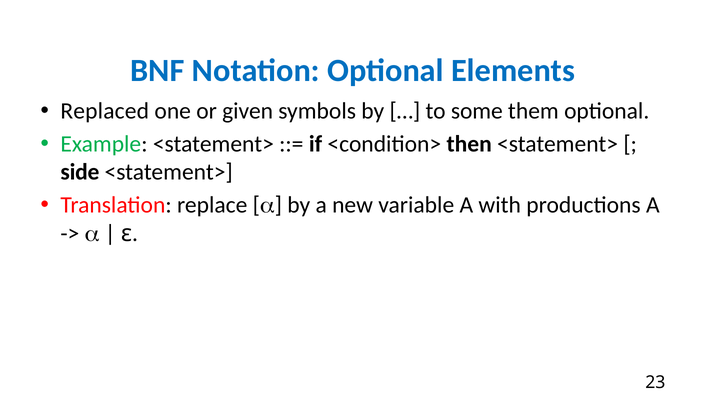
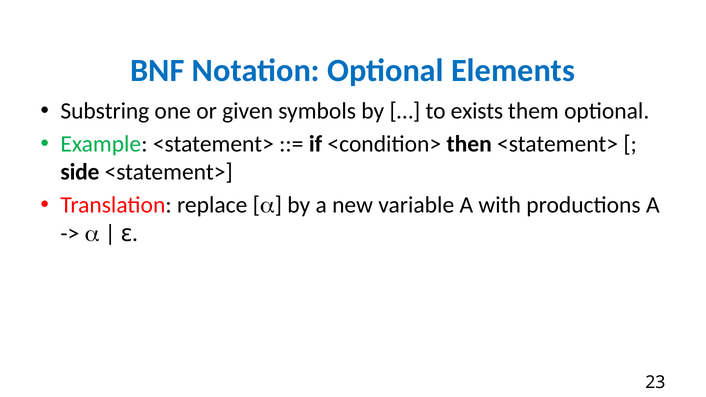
Replaced: Replaced -> Substring
some: some -> exists
